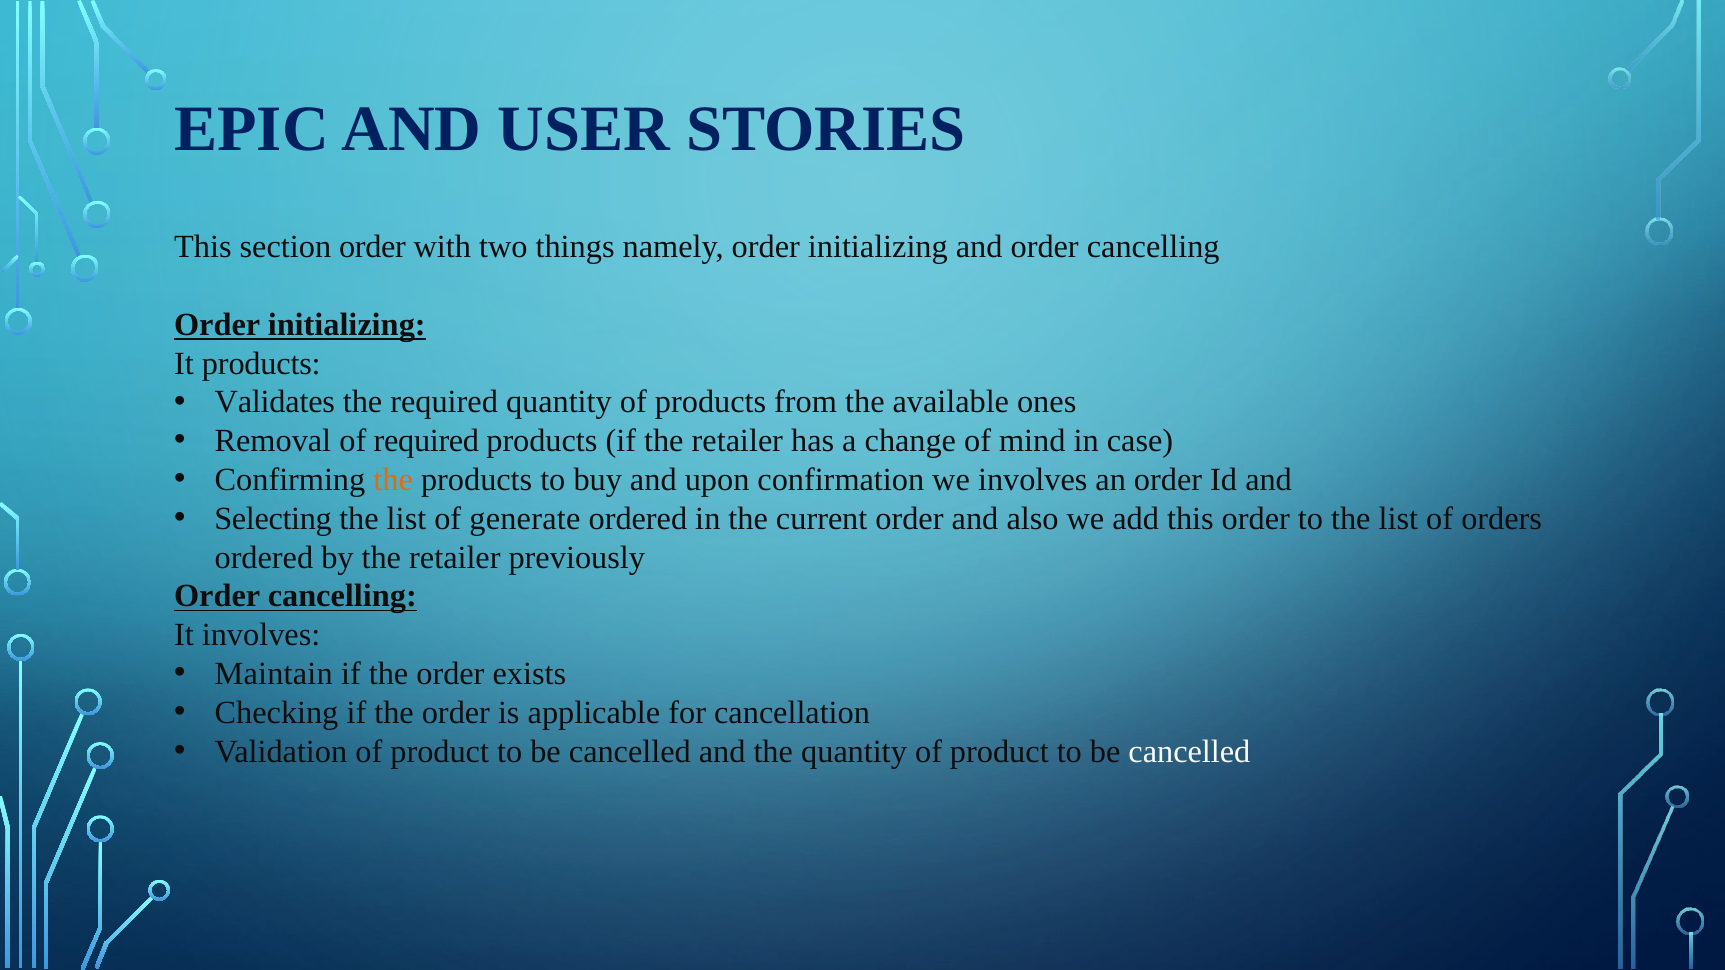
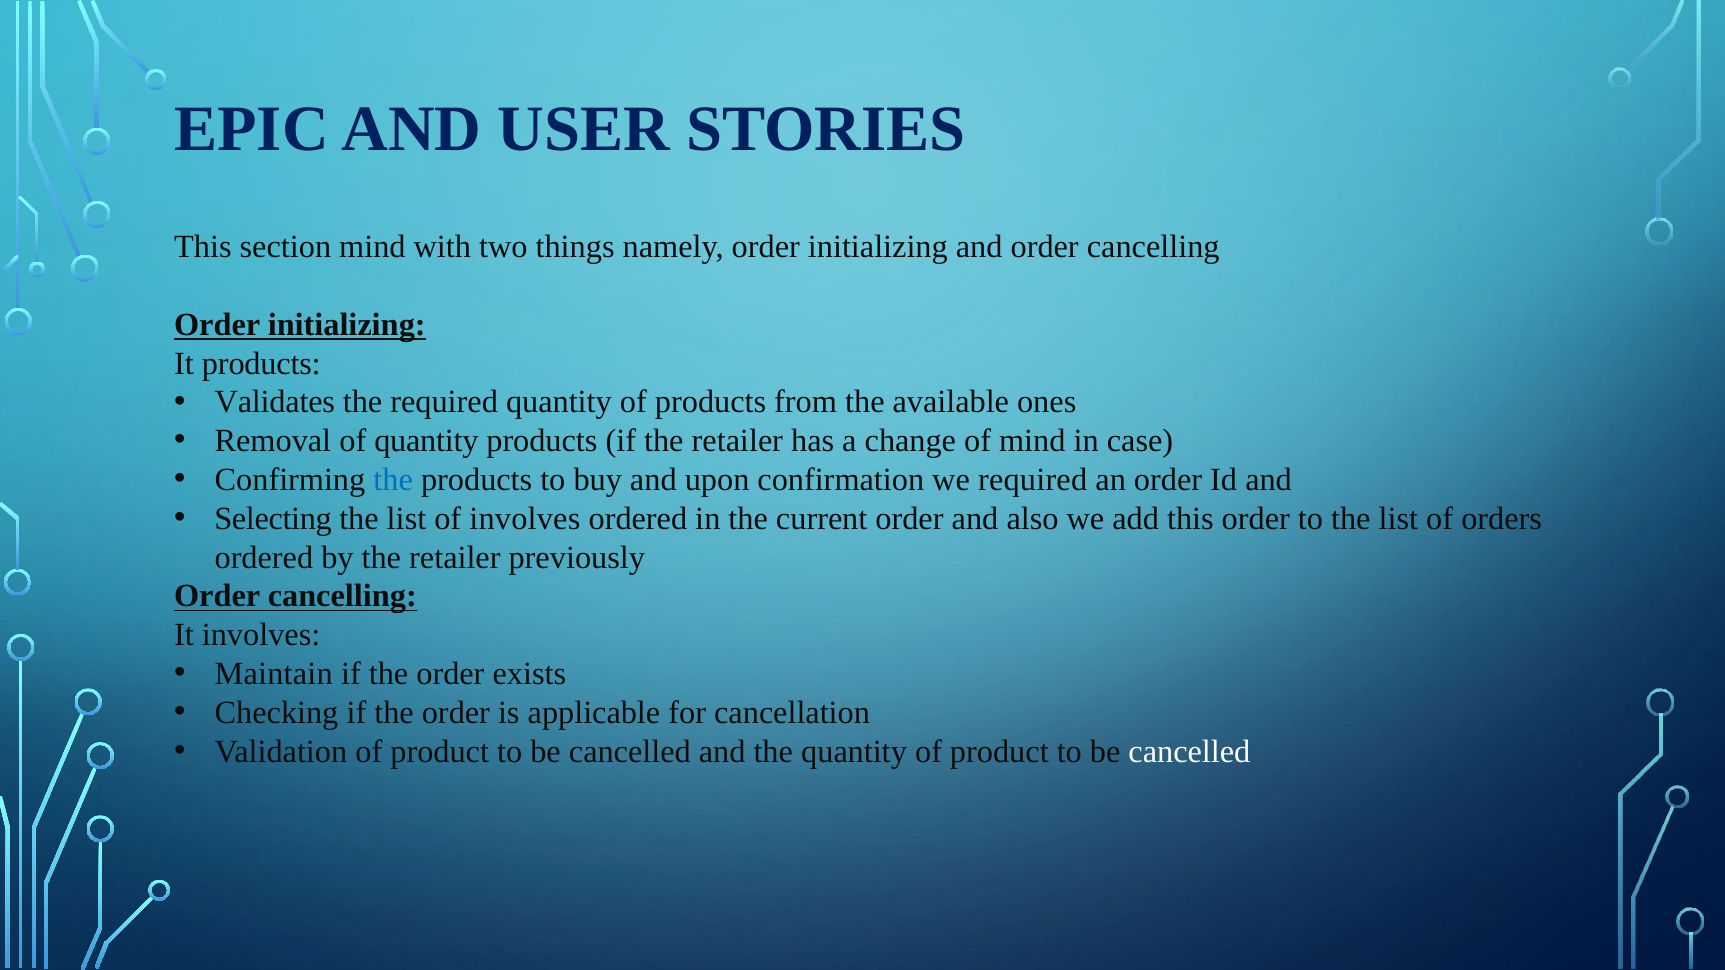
section order: order -> mind
of required: required -> quantity
the at (393, 480) colour: orange -> blue
we involves: involves -> required
of generate: generate -> involves
